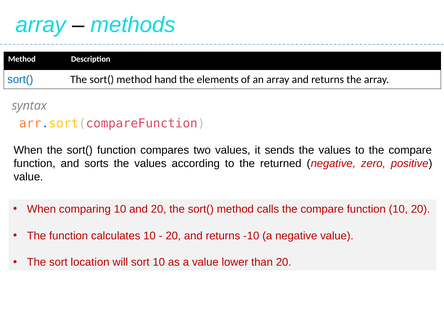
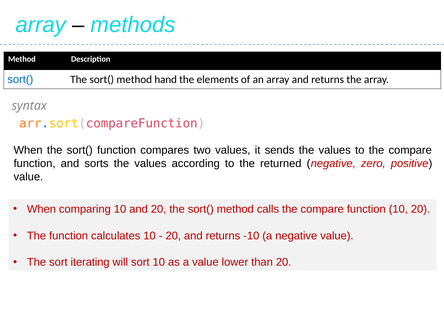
location: location -> iterating
